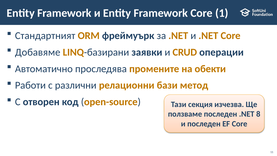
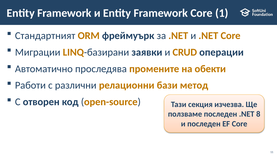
Добавяме: Добавяме -> Миграции
